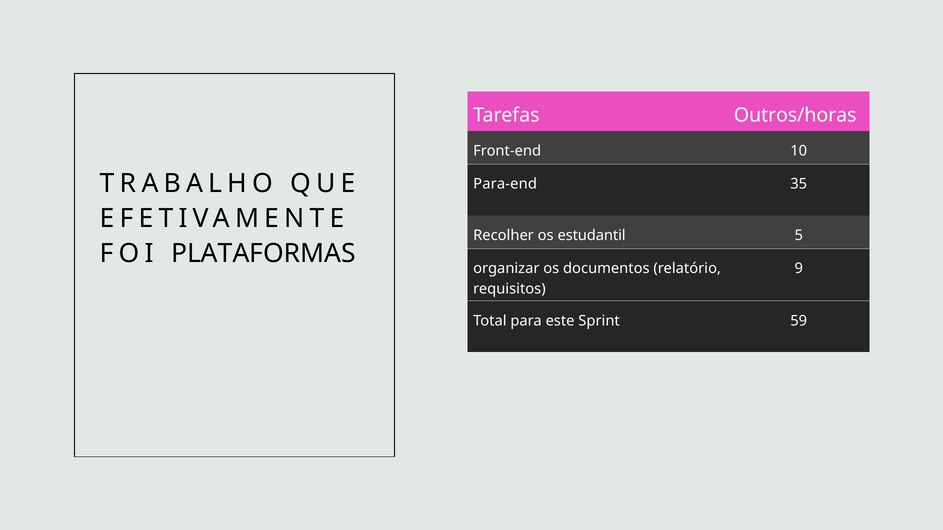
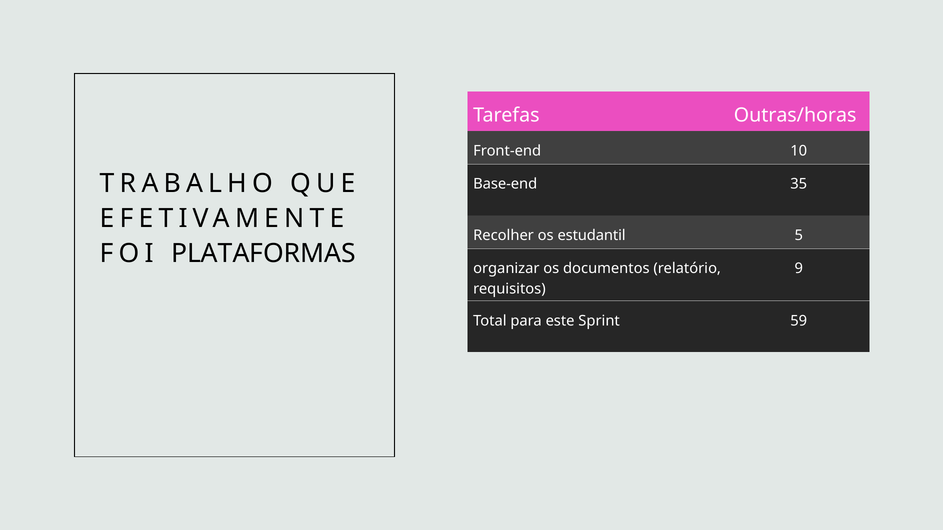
Outros/horas: Outros/horas -> Outras/horas
Para-end: Para-end -> Base-end
